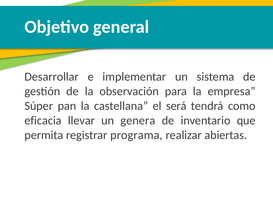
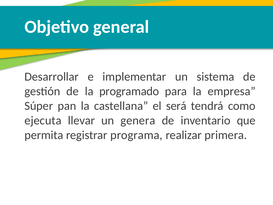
observación: observación -> programado
eficacia: eficacia -> ejecuta
abiertas: abiertas -> primera
